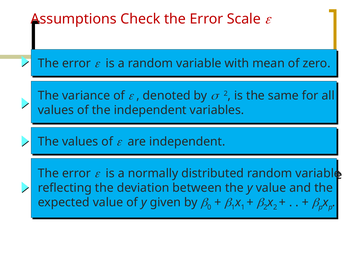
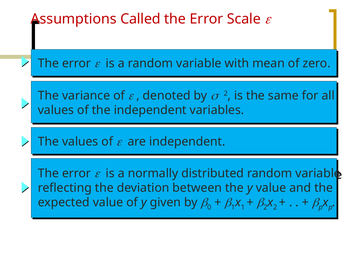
Check: Check -> Called
